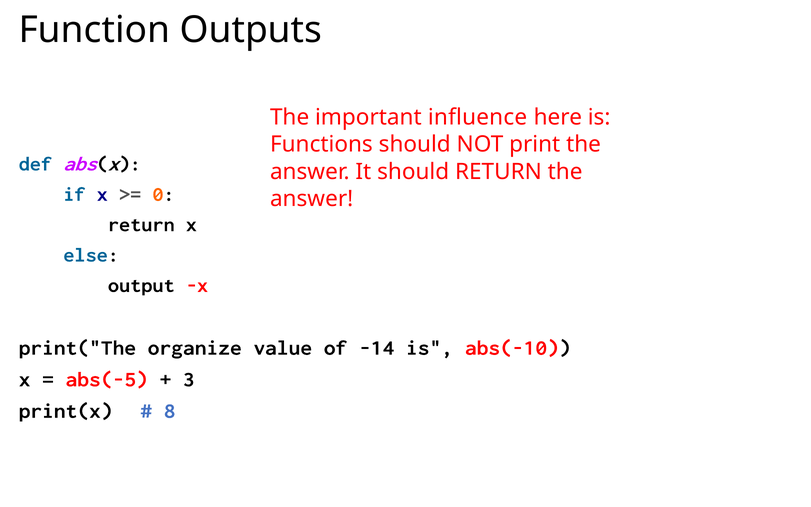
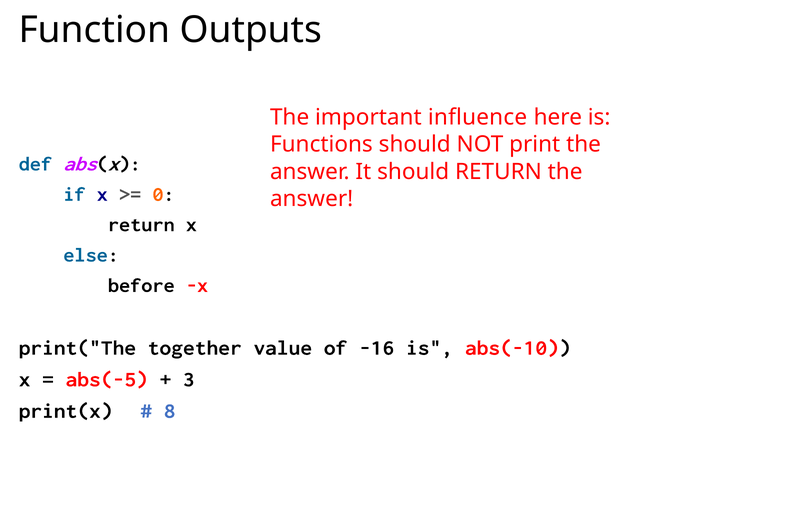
output: output -> before
organize: organize -> together
-14: -14 -> -16
